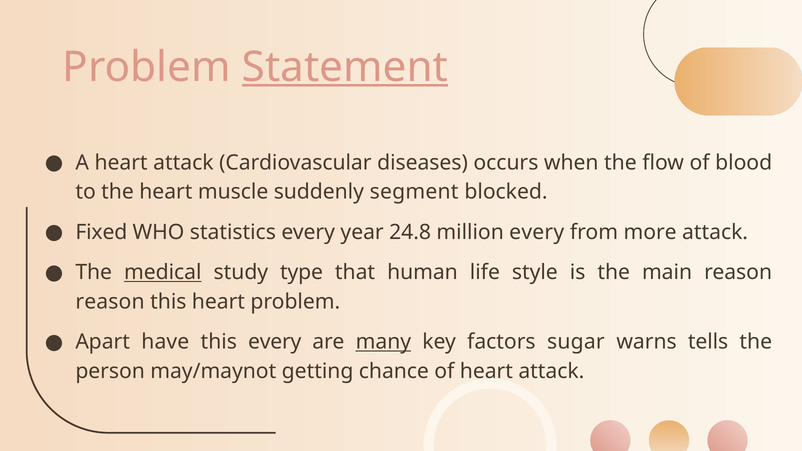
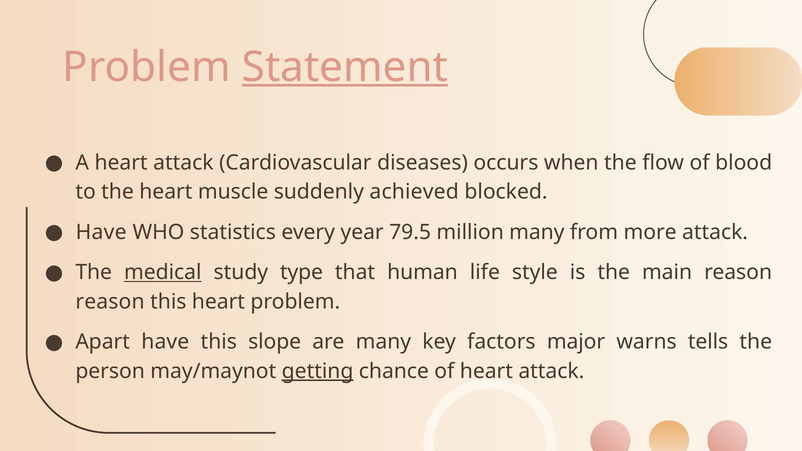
segment: segment -> achieved
Fixed at (101, 232): Fixed -> Have
24.8: 24.8 -> 79.5
million every: every -> many
this every: every -> slope
many at (383, 342) underline: present -> none
sugar: sugar -> major
getting underline: none -> present
